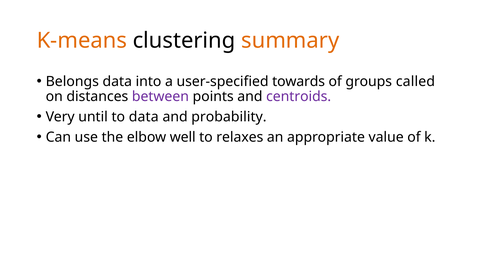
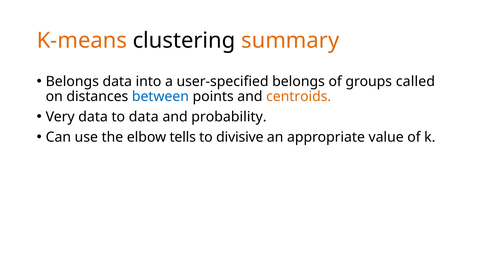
user-specified towards: towards -> belongs
between colour: purple -> blue
centroids colour: purple -> orange
Very until: until -> data
well: well -> tells
relaxes: relaxes -> divisive
